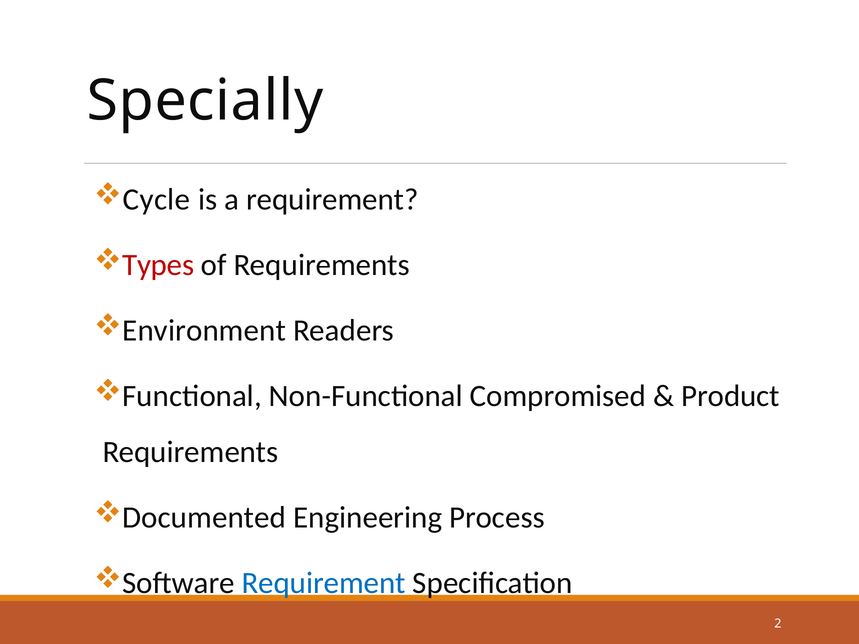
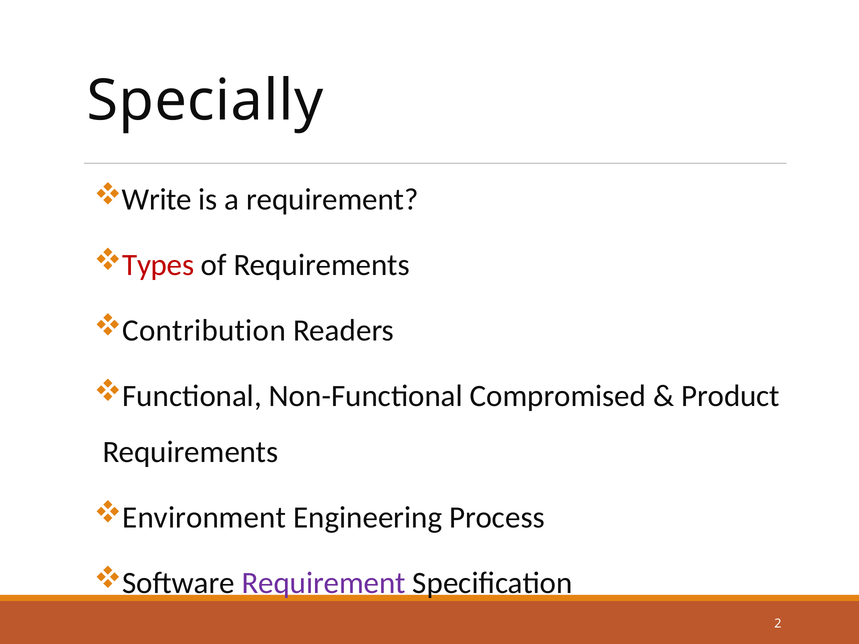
Cycle: Cycle -> Write
Environment: Environment -> Contribution
Documented: Documented -> Environment
Requirement at (324, 583) colour: blue -> purple
